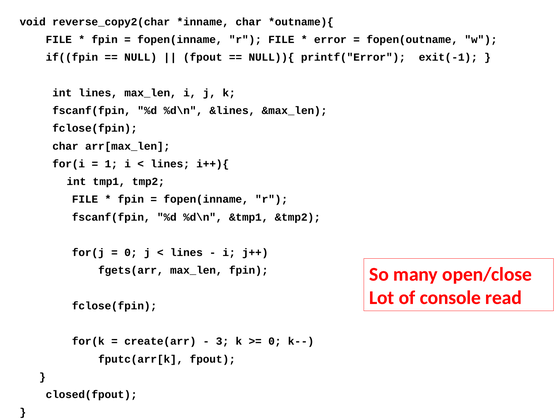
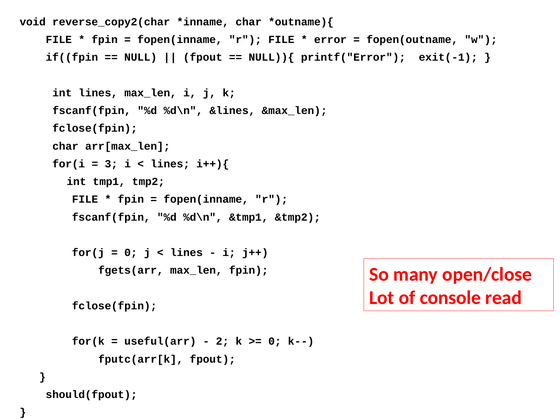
1: 1 -> 3
create(arr: create(arr -> useful(arr
3: 3 -> 2
closed(fpout: closed(fpout -> should(fpout
